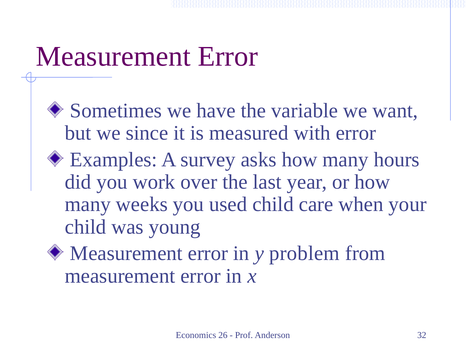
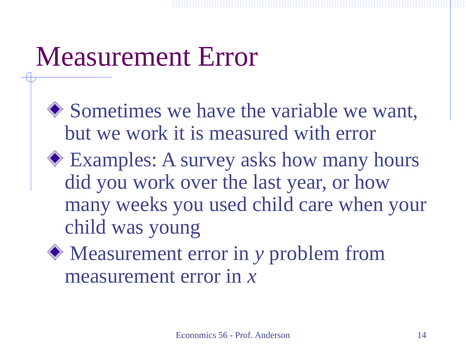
we since: since -> work
26: 26 -> 56
32: 32 -> 14
